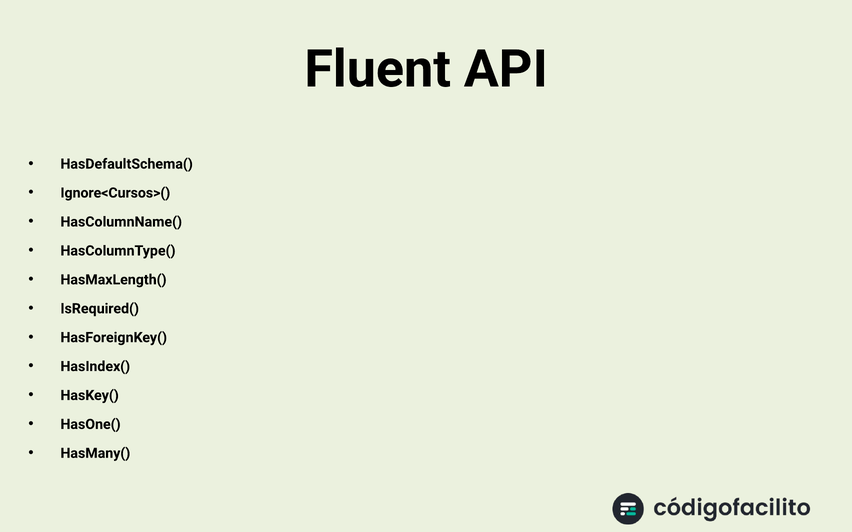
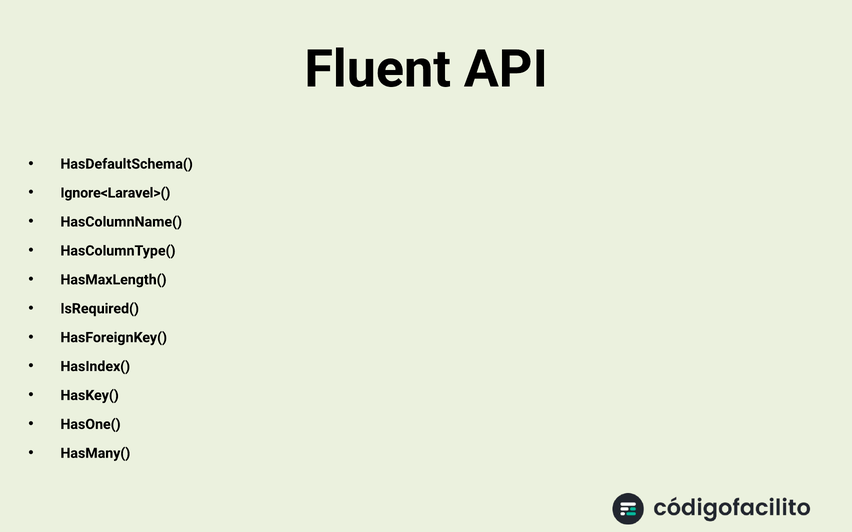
Ignore<Cursos>(: Ignore<Cursos>( -> Ignore<Laravel>(
